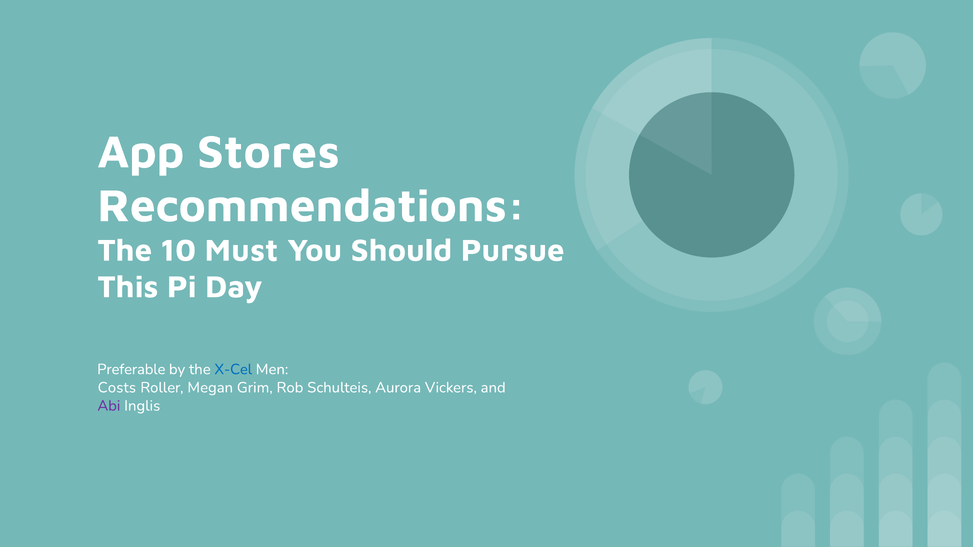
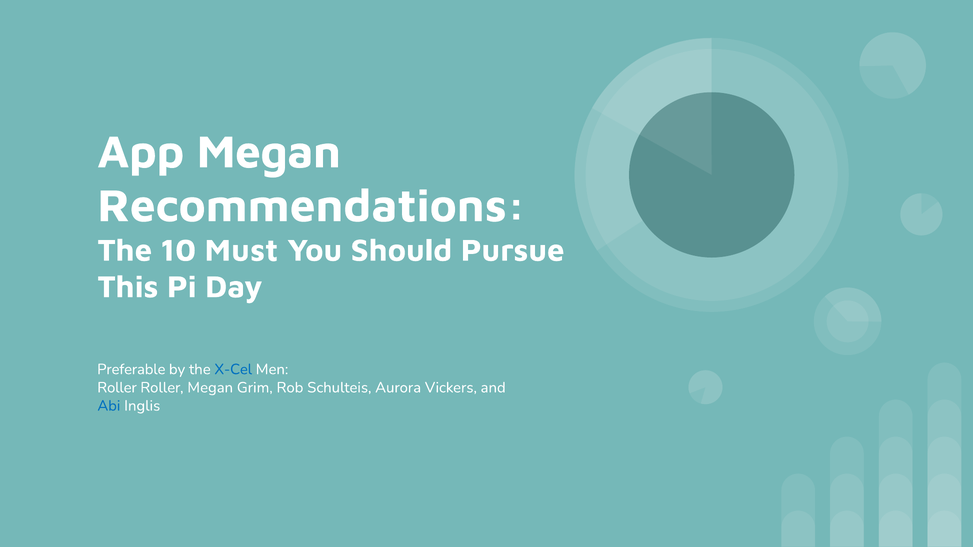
App Stores: Stores -> Megan
Costs at (117, 388): Costs -> Roller
Abi colour: purple -> blue
